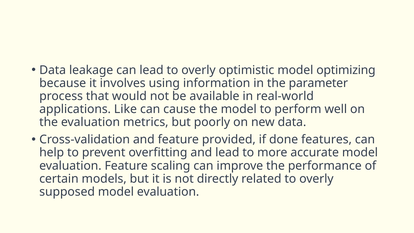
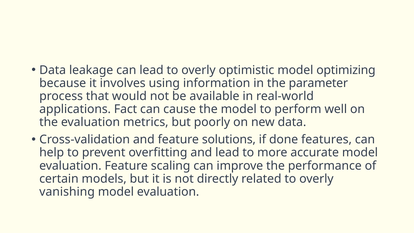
Like: Like -> Fact
provided: provided -> solutions
supposed: supposed -> vanishing
